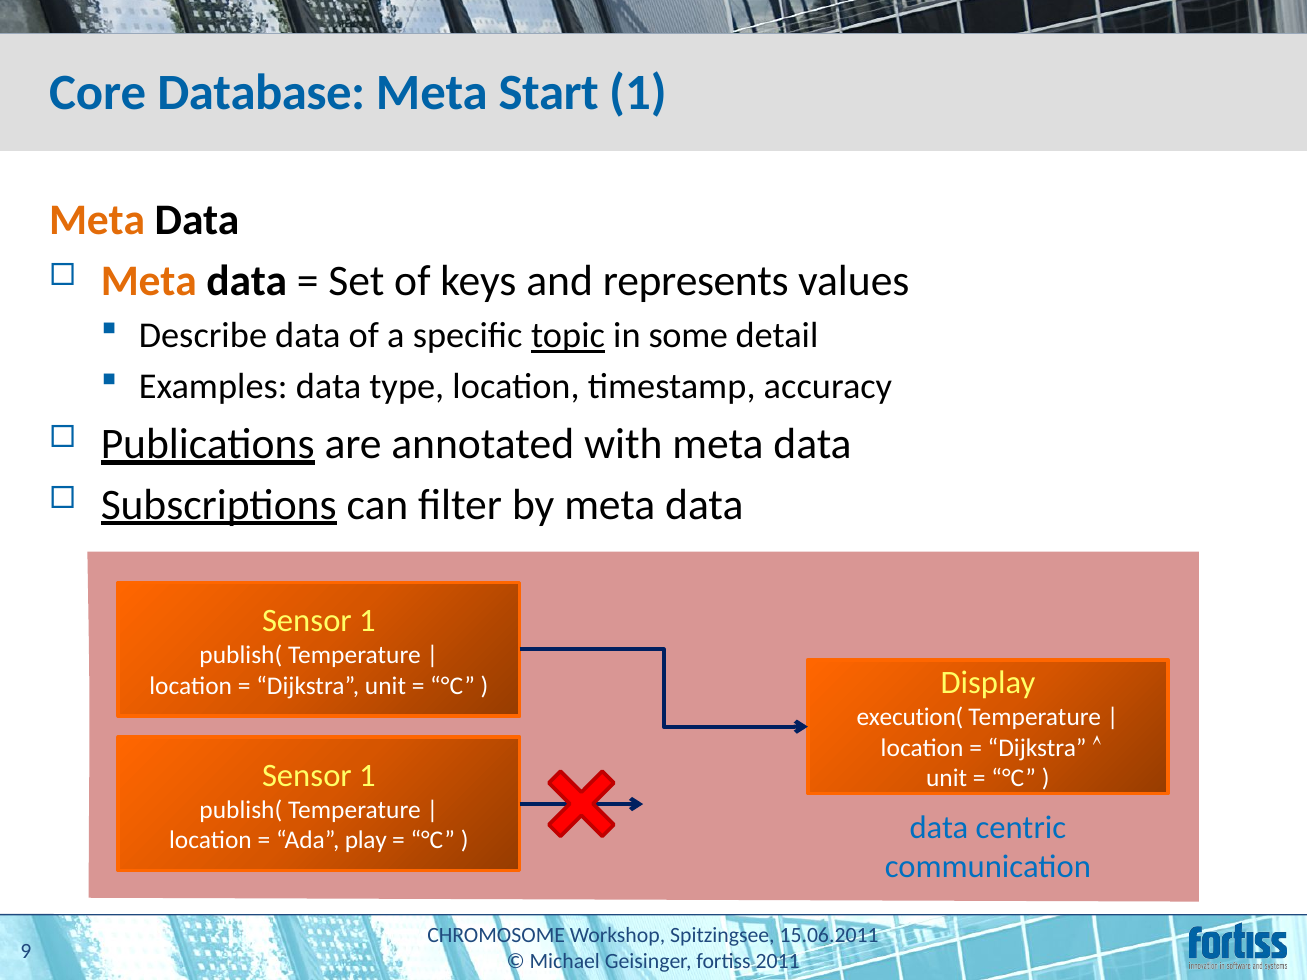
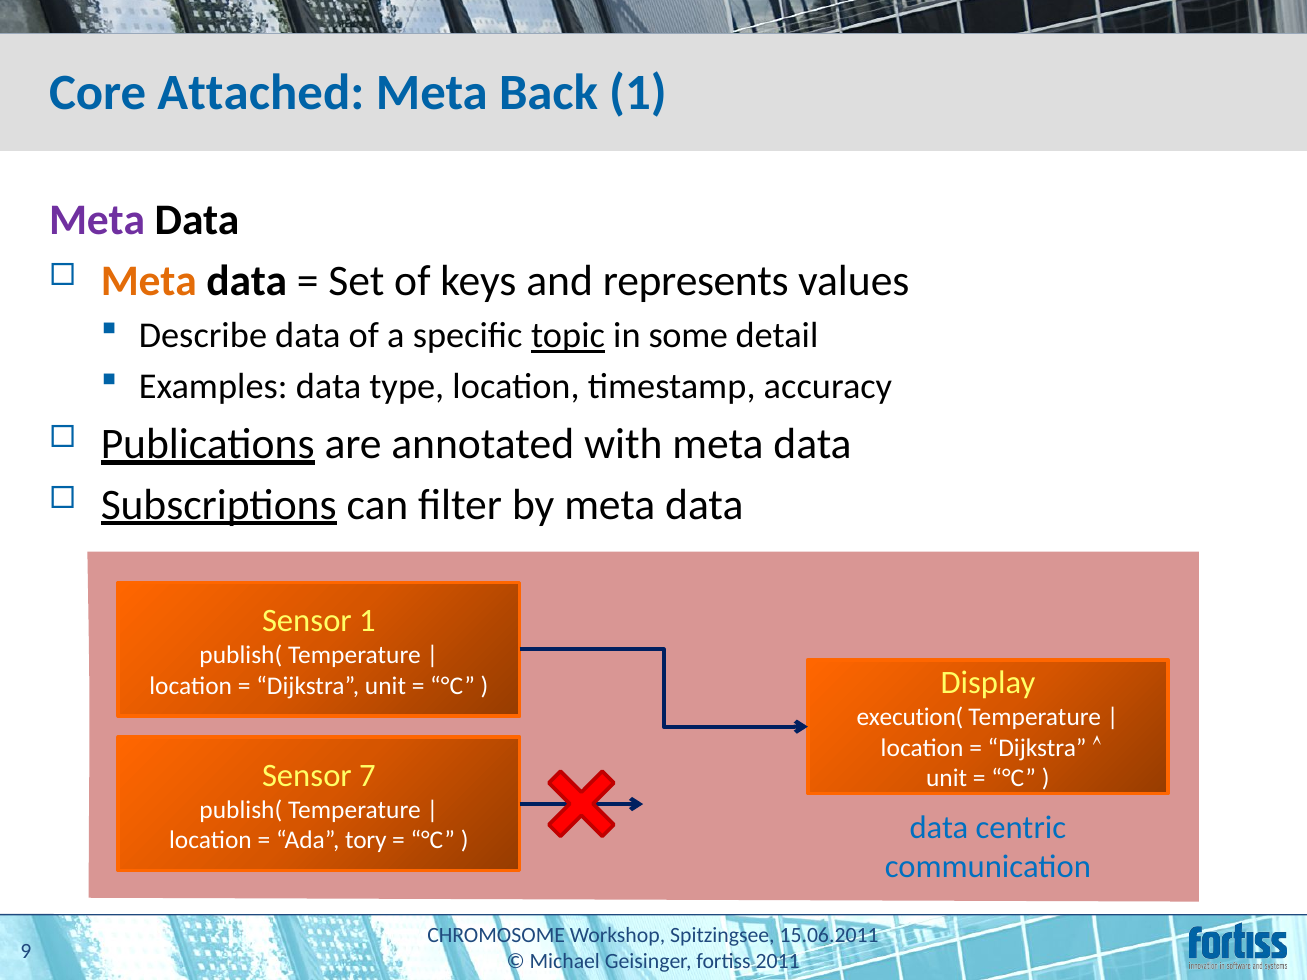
Database: Database -> Attached
Start: Start -> Back
Meta at (97, 220) colour: orange -> purple
1 at (367, 776): 1 -> 7
play: play -> tory
